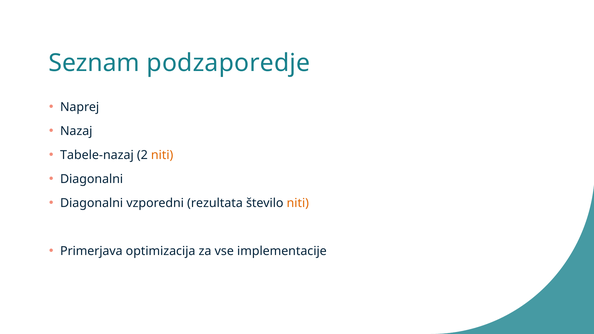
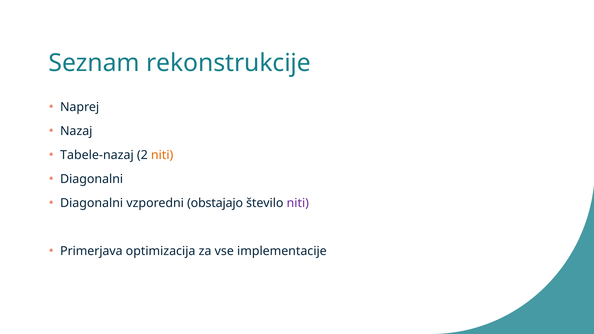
podzaporedje: podzaporedje -> rekonstrukcije
rezultata: rezultata -> obstajajo
niti at (298, 203) colour: orange -> purple
